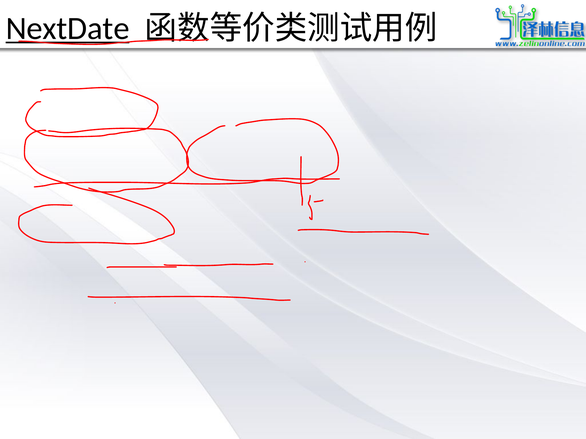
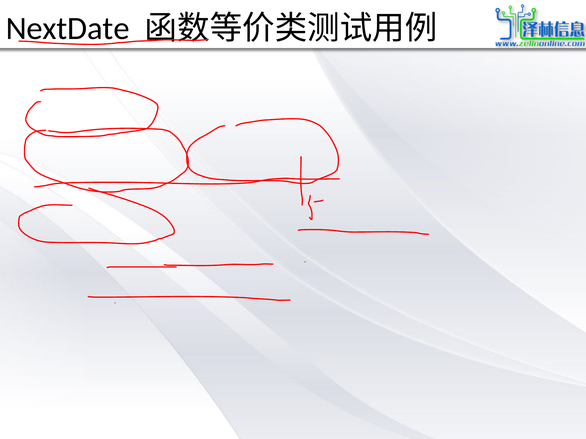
NextDate underline: present -> none
